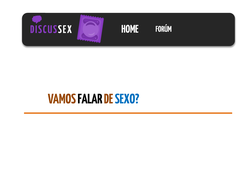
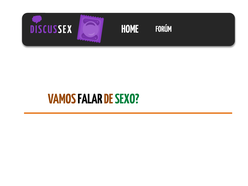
SEXO colour: blue -> green
